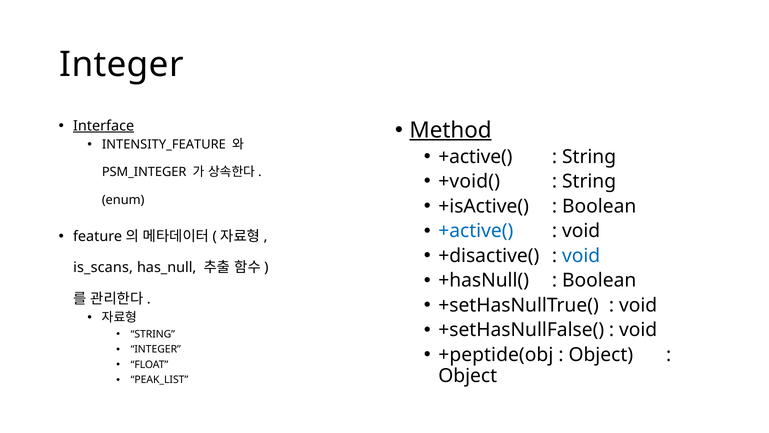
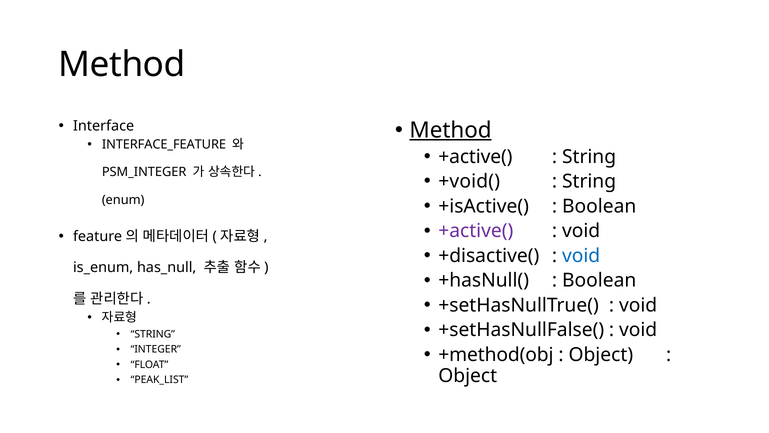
Integer at (121, 65): Integer -> Method
Interface underline: present -> none
INTENSITY_FEATURE: INTENSITY_FEATURE -> INTERFACE_FEATURE
+active( at (476, 231) colour: blue -> purple
is_scans: is_scans -> is_enum
+peptide(obj: +peptide(obj -> +method(obj
